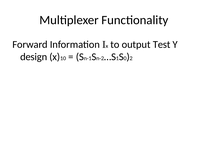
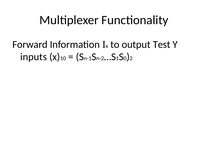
design: design -> inputs
